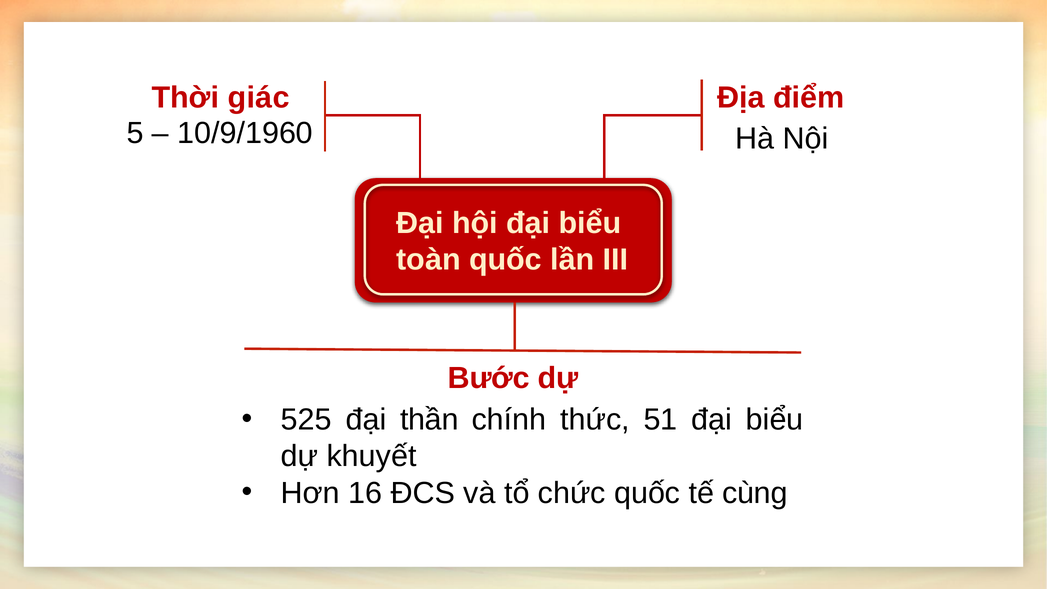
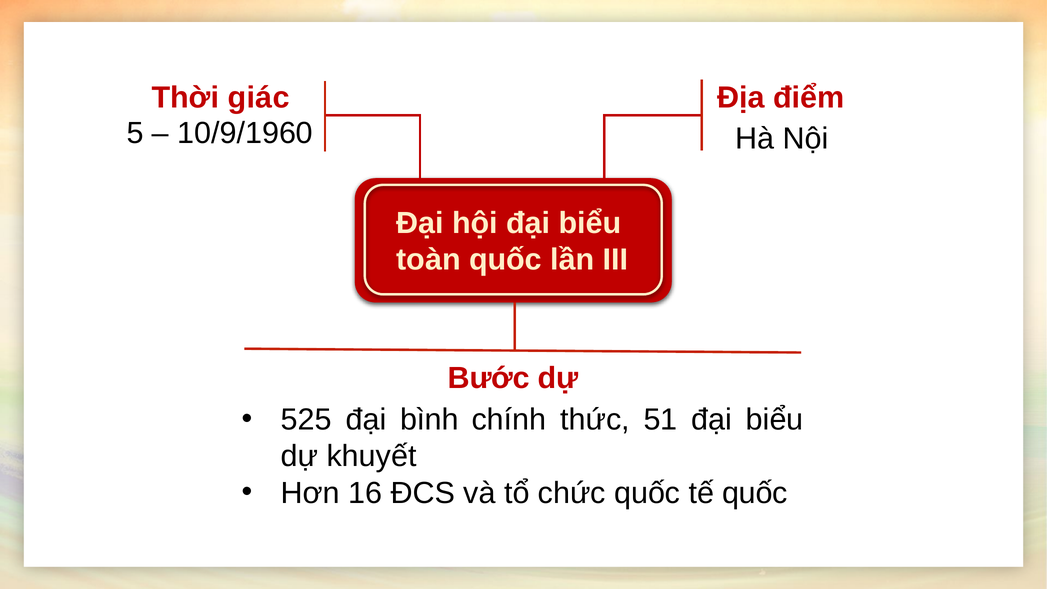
thần: thần -> bình
tế cùng: cùng -> quốc
